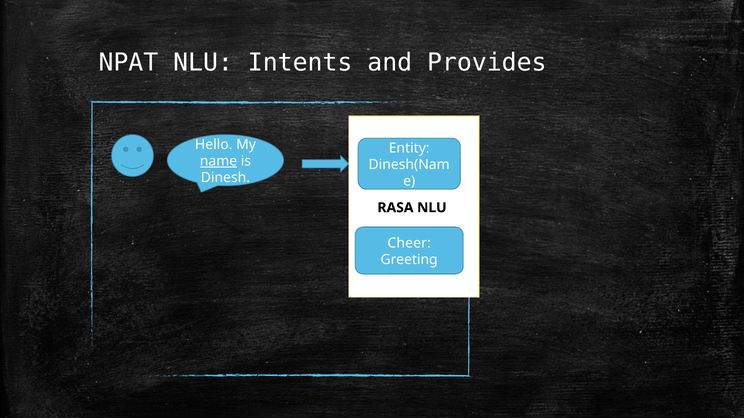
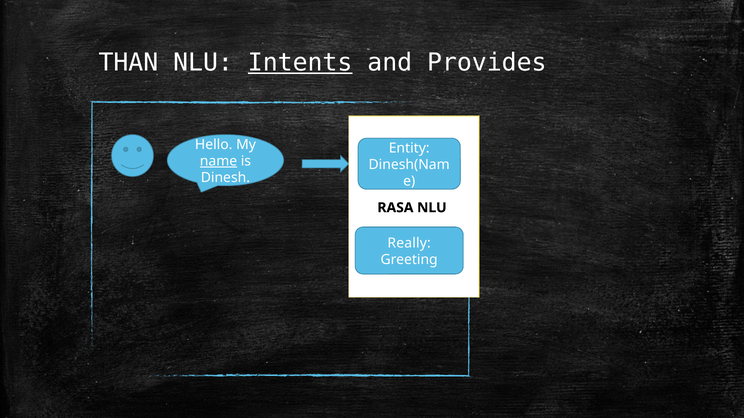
NPAT: NPAT -> THAN
Intents underline: none -> present
Cheer: Cheer -> Really
